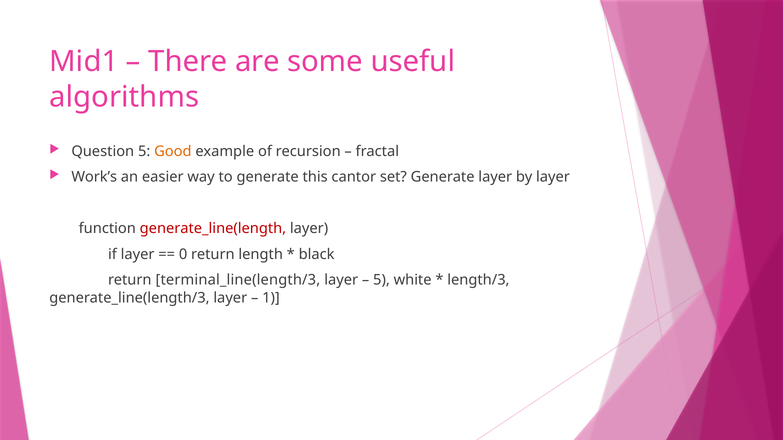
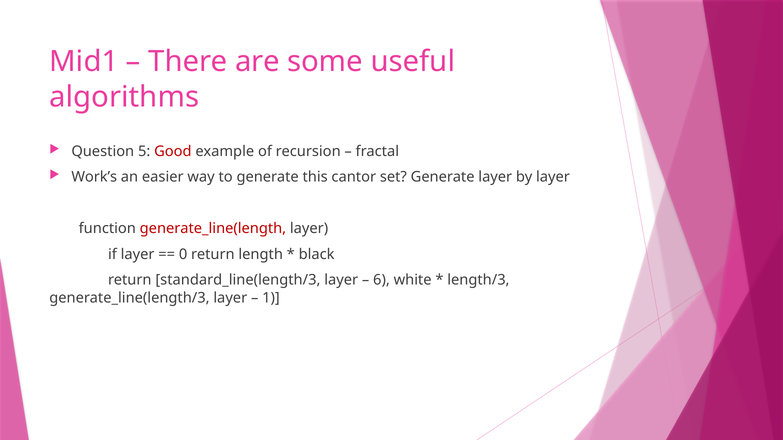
Good colour: orange -> red
terminal_line(length/3: terminal_line(length/3 -> standard_line(length/3
5 at (381, 280): 5 -> 6
